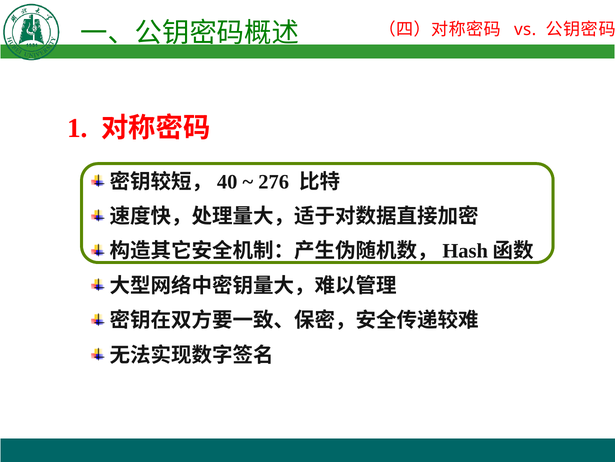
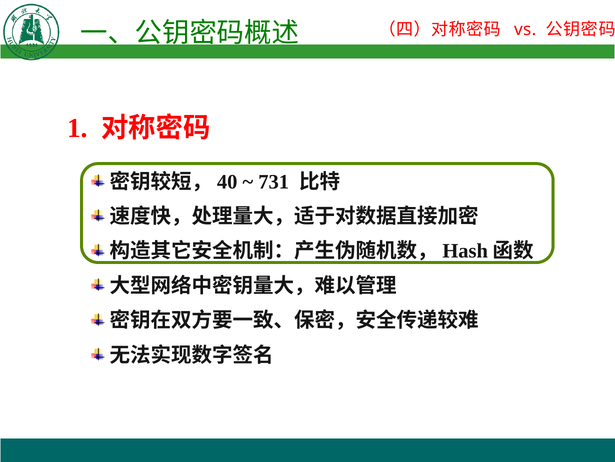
276: 276 -> 731
